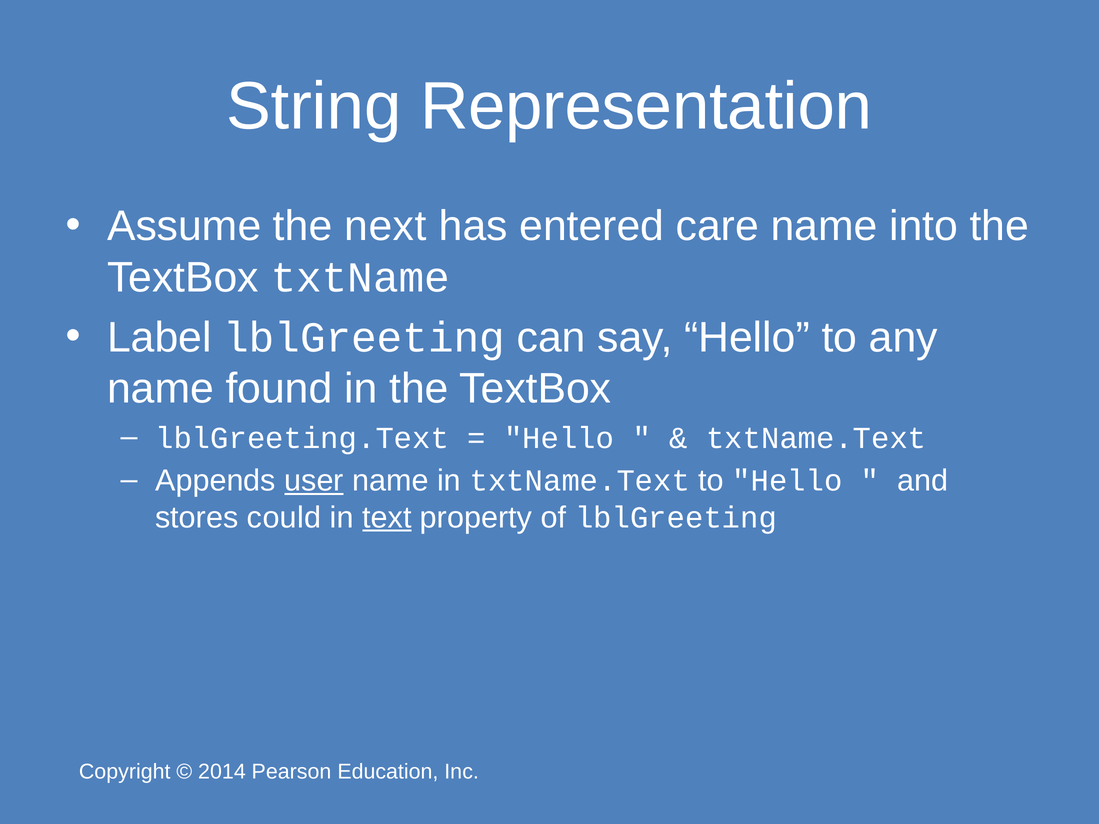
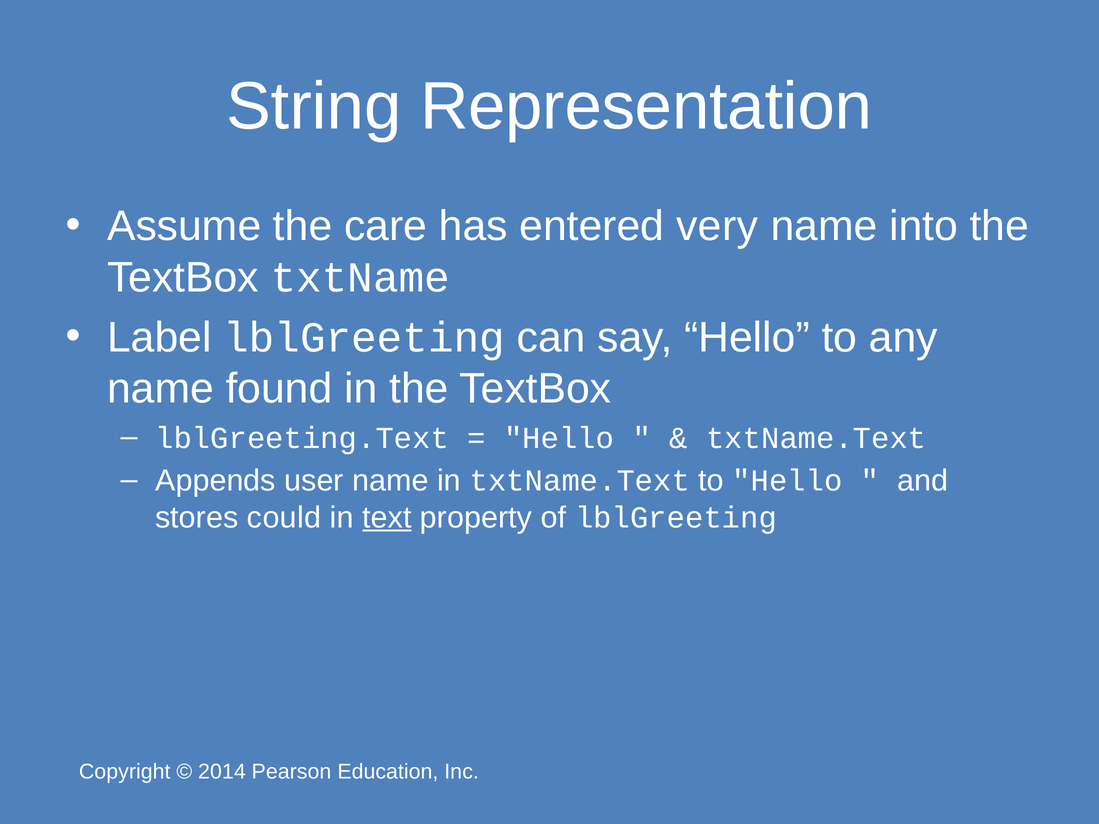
next: next -> care
care: care -> very
user underline: present -> none
